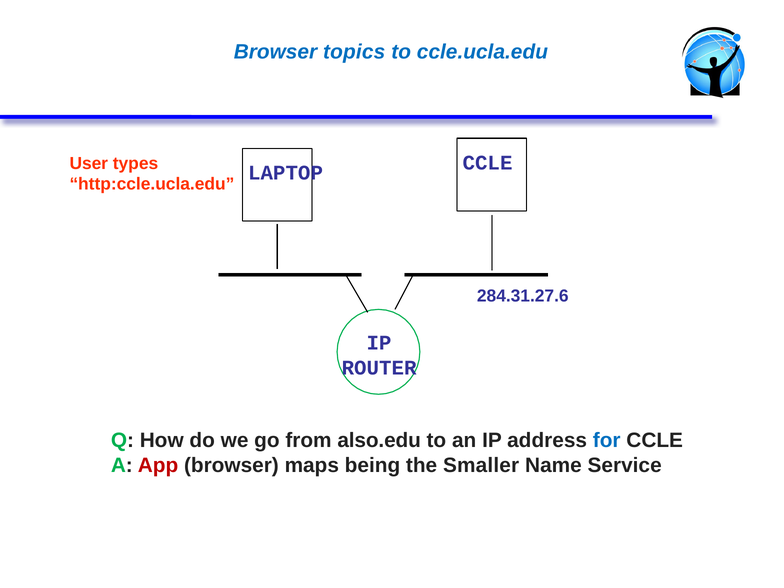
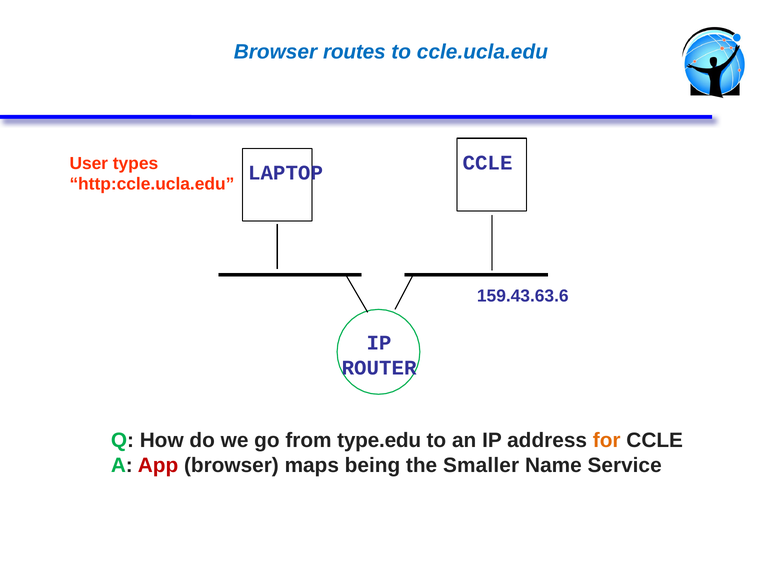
topics: topics -> routes
284.31.27.6: 284.31.27.6 -> 159.43.63.6
also.edu: also.edu -> type.edu
for colour: blue -> orange
